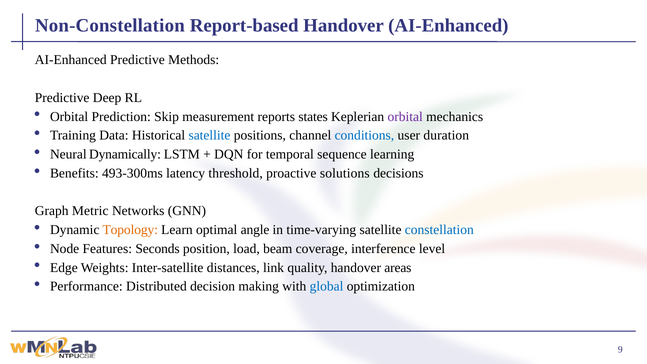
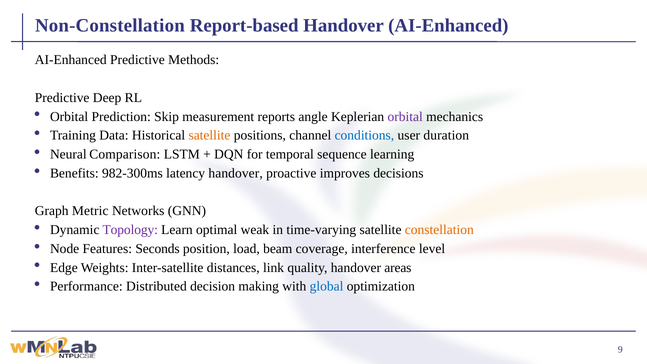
states: states -> angle
satellite at (209, 135) colour: blue -> orange
Dynamically: Dynamically -> Comparison
493-300ms: 493-300ms -> 982-300ms
latency threshold: threshold -> handover
solutions: solutions -> improves
Topology colour: orange -> purple
angle: angle -> weak
constellation colour: blue -> orange
